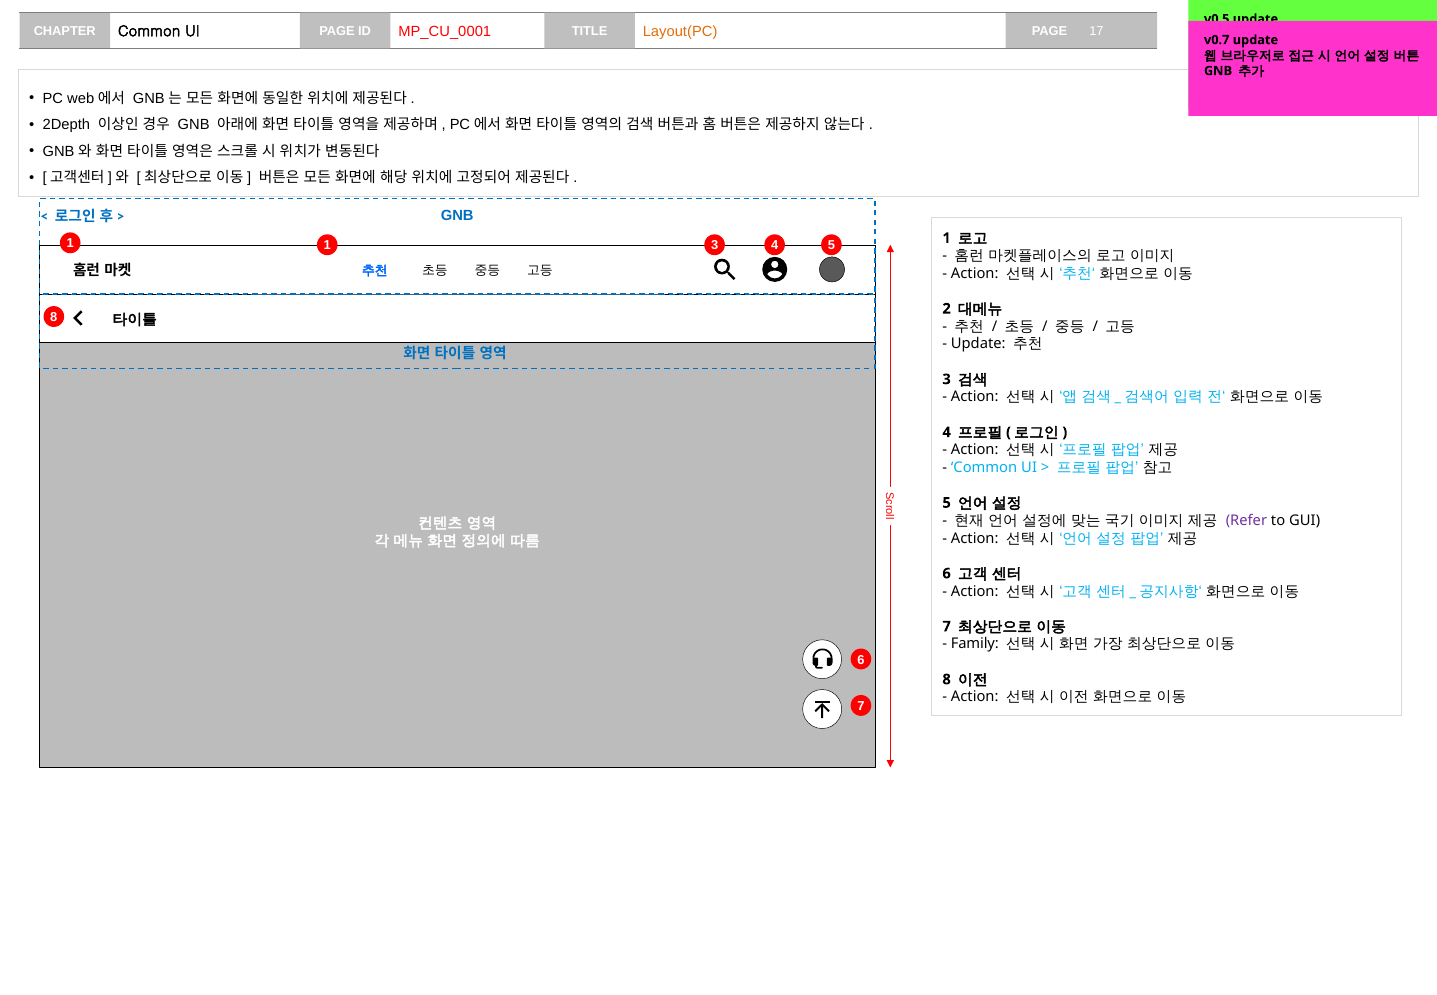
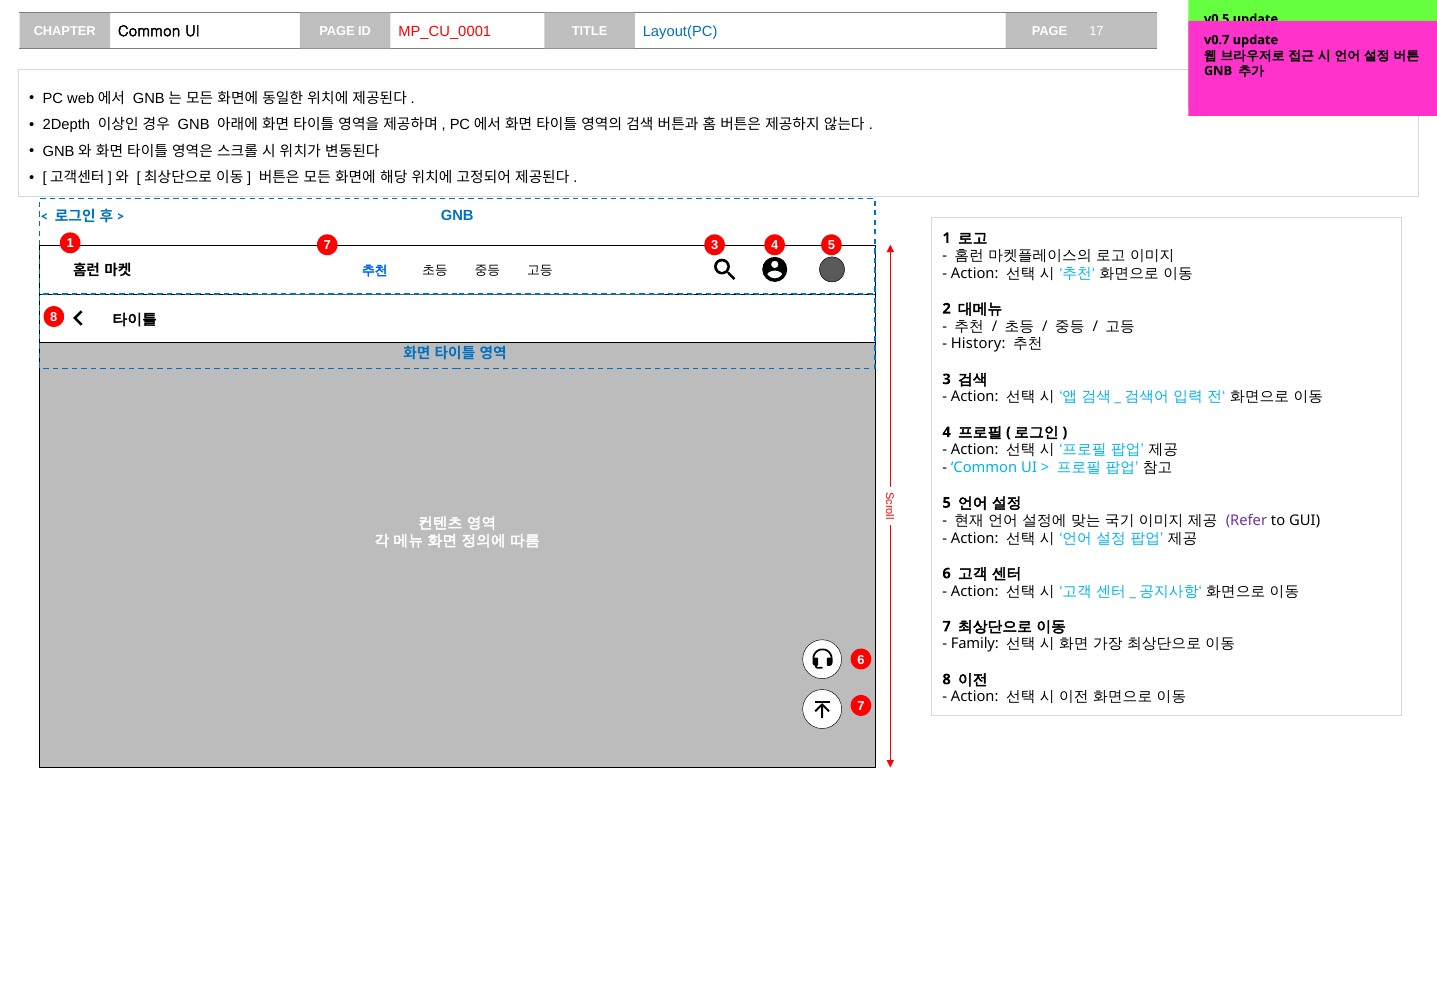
Layout(PC colour: orange -> blue
1 1: 1 -> 7
Update at (978, 344): Update -> History
